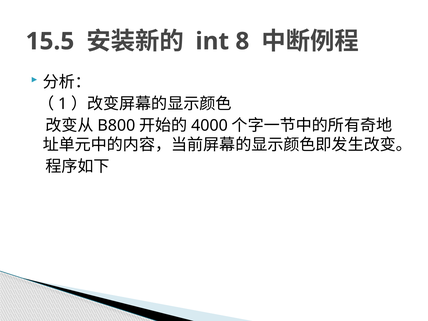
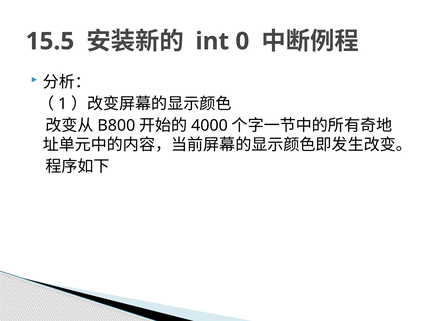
8: 8 -> 0
